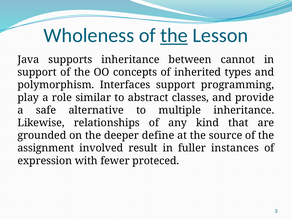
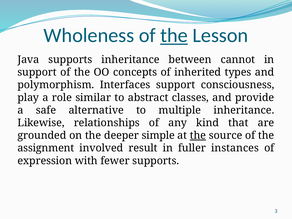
programming: programming -> consciousness
define: define -> simple
the at (198, 135) underline: none -> present
fewer proteced: proteced -> supports
